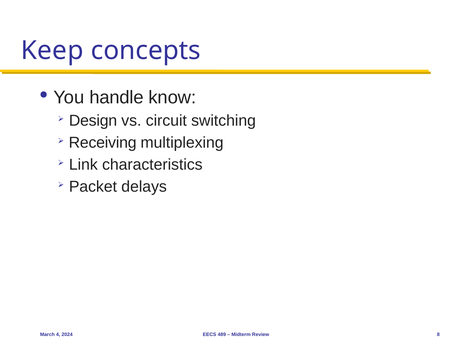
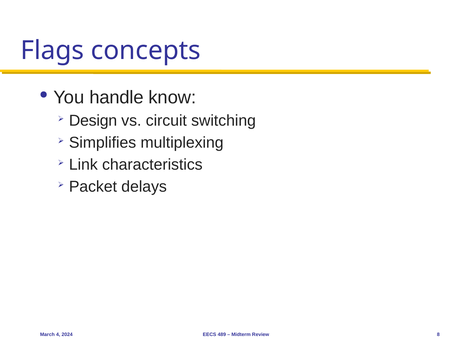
Keep: Keep -> Flags
Receiving: Receiving -> Simplifies
